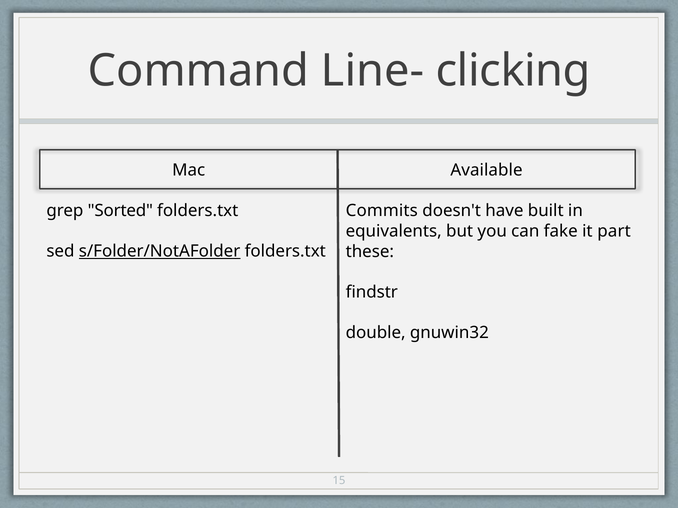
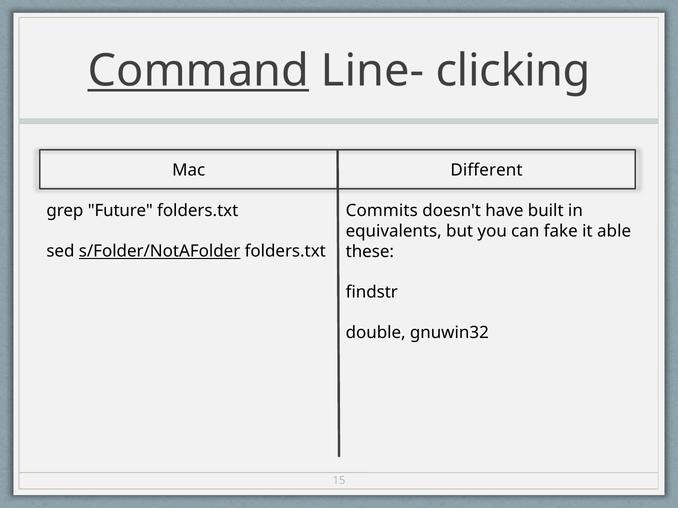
Command underline: none -> present
Available: Available -> Different
Sorted: Sorted -> Future
part: part -> able
